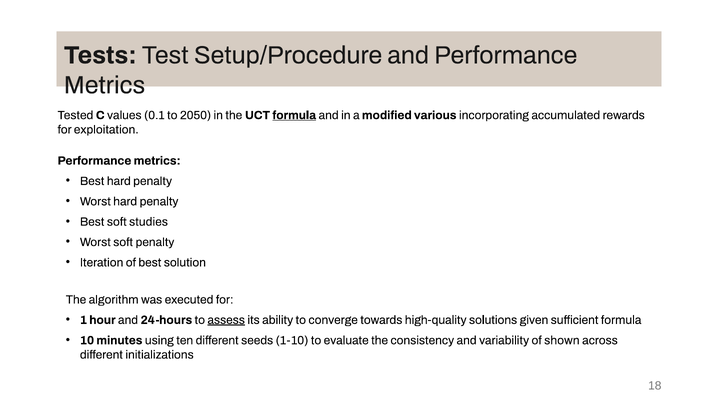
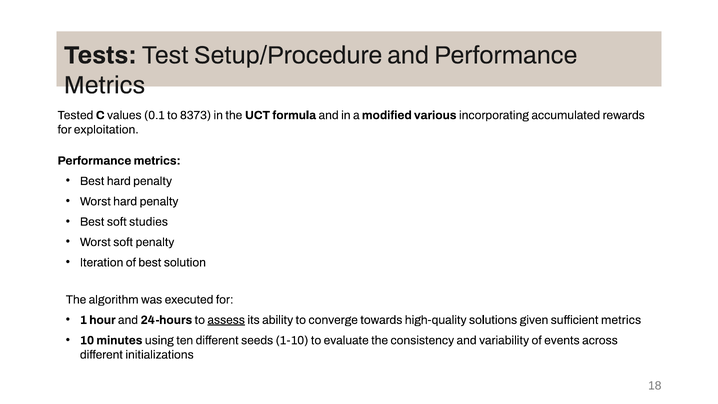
2050: 2050 -> 8373
formula at (294, 115) underline: present -> none
sufficient formula: formula -> metrics
shown: shown -> events
